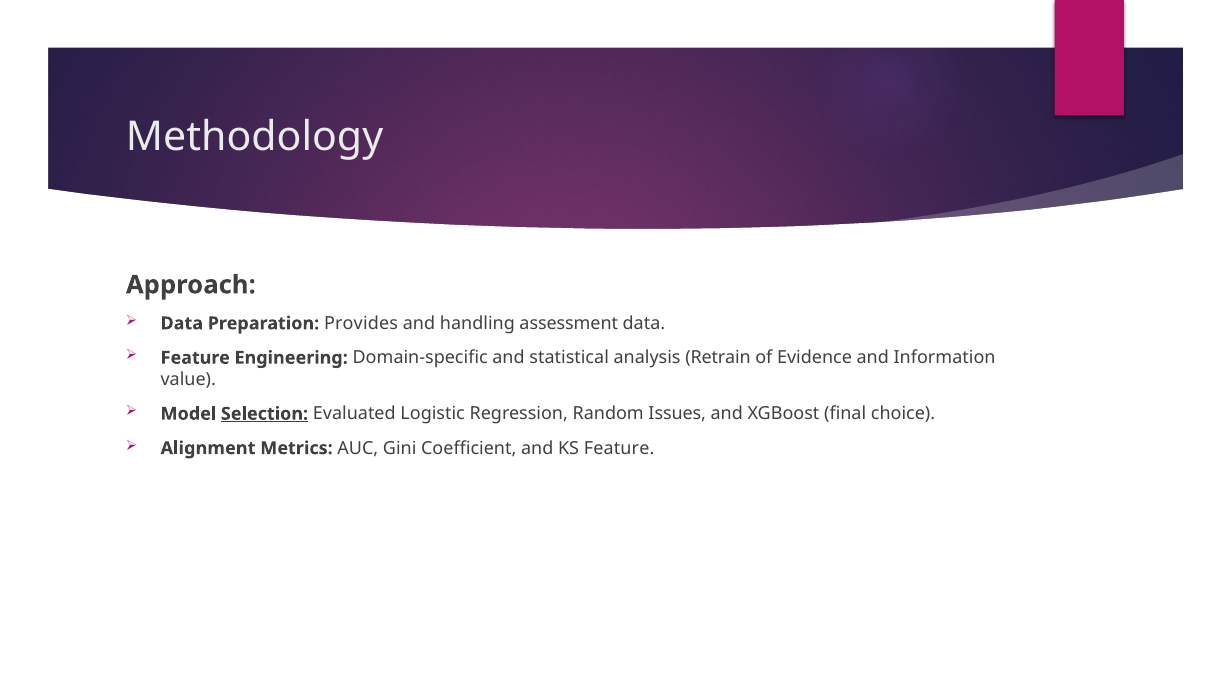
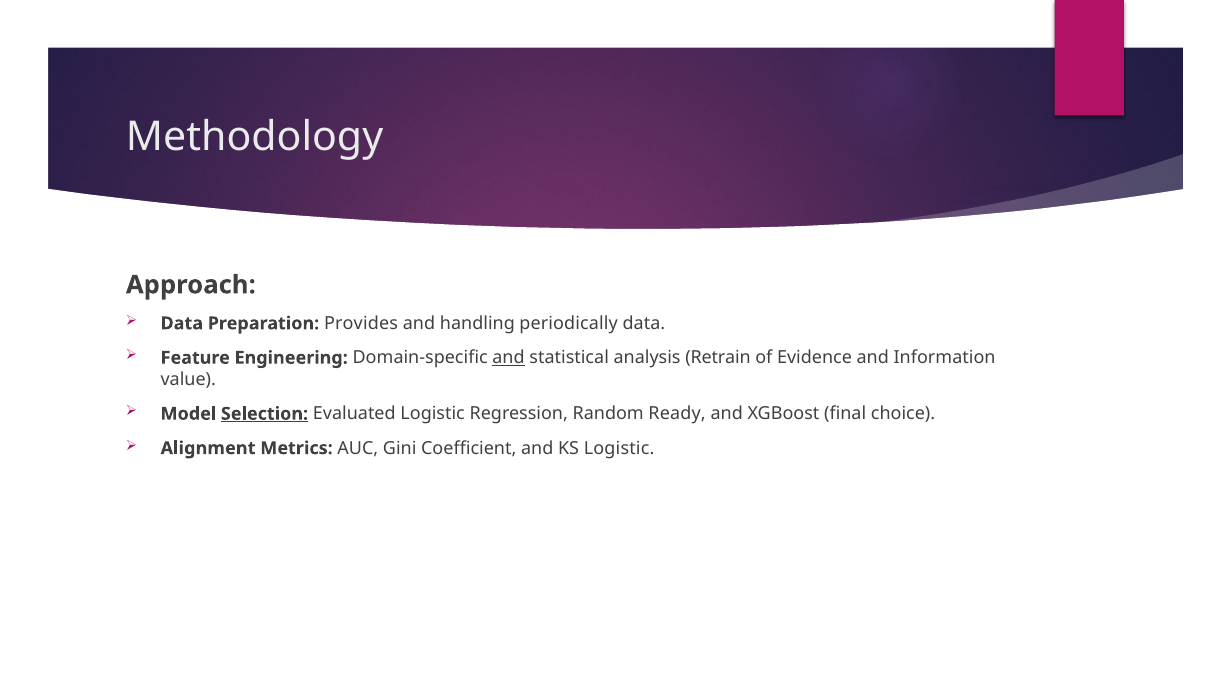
assessment: assessment -> periodically
and at (509, 358) underline: none -> present
Issues: Issues -> Ready
KS Feature: Feature -> Logistic
